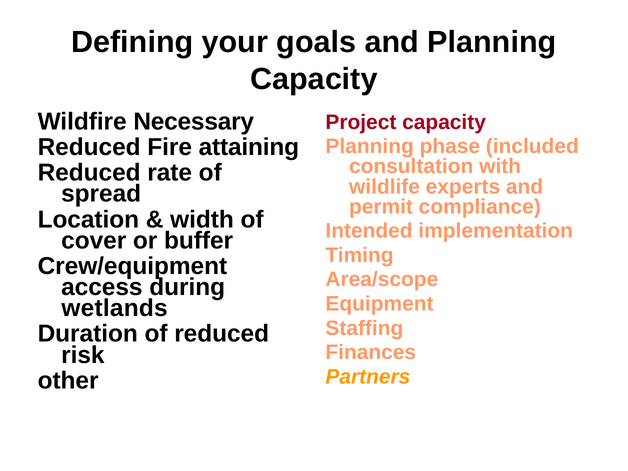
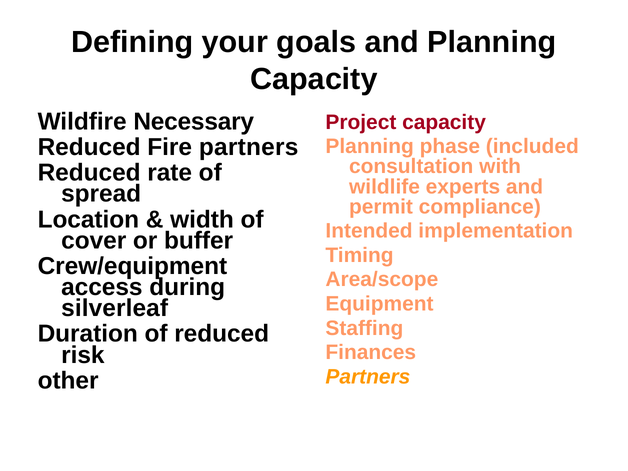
Fire attaining: attaining -> partners
wetlands: wetlands -> silverleaf
